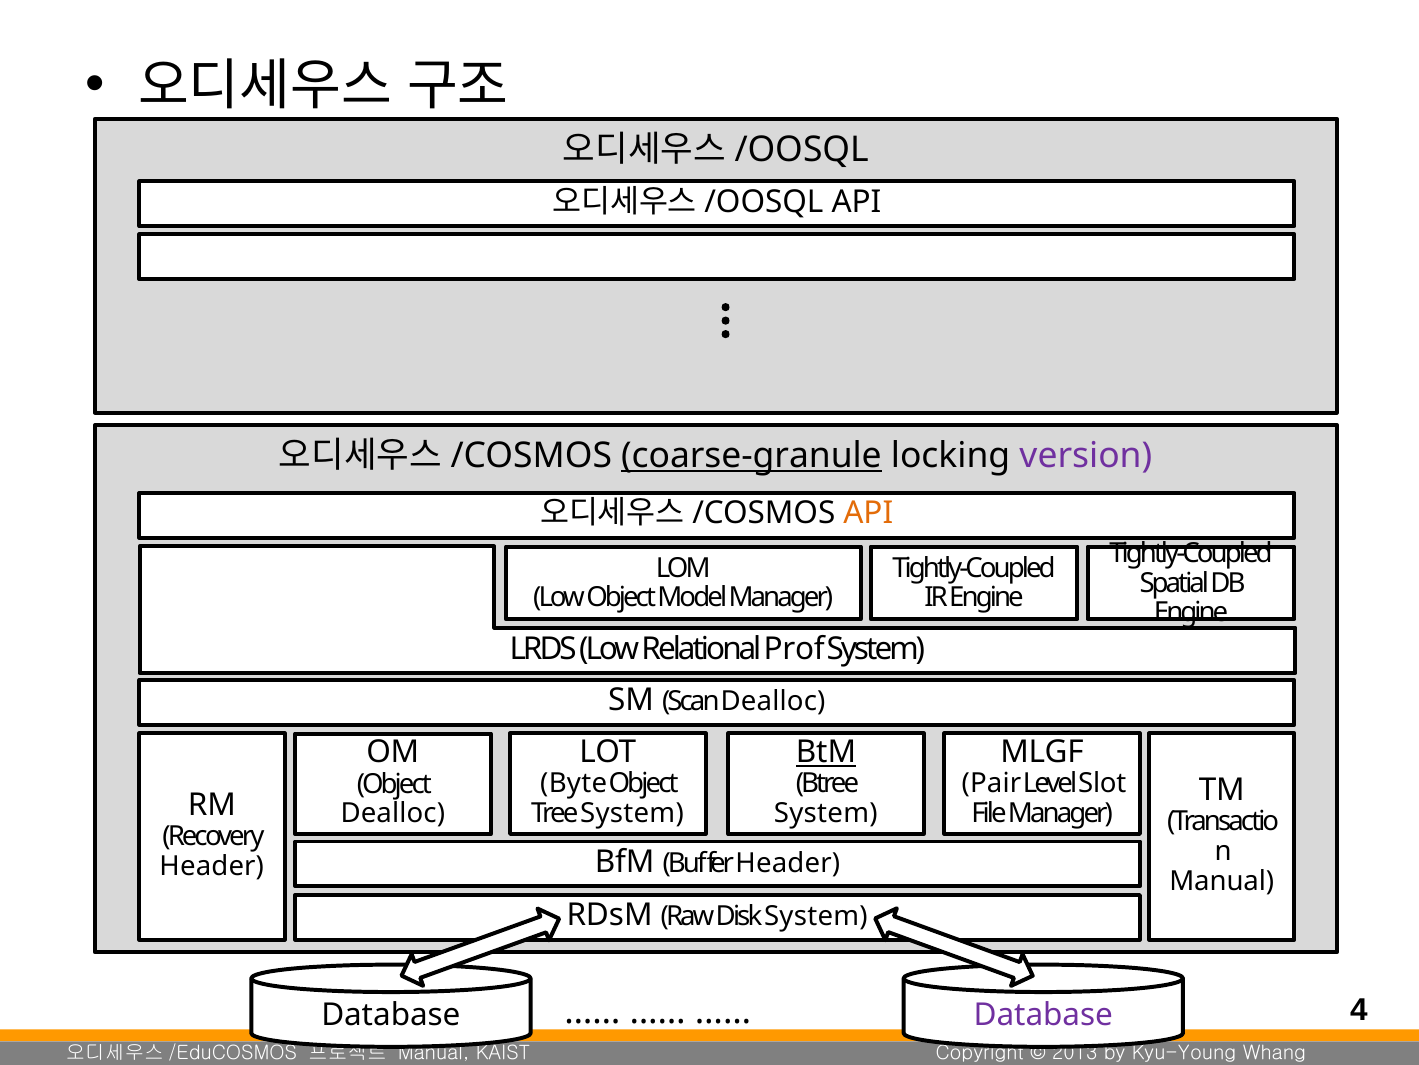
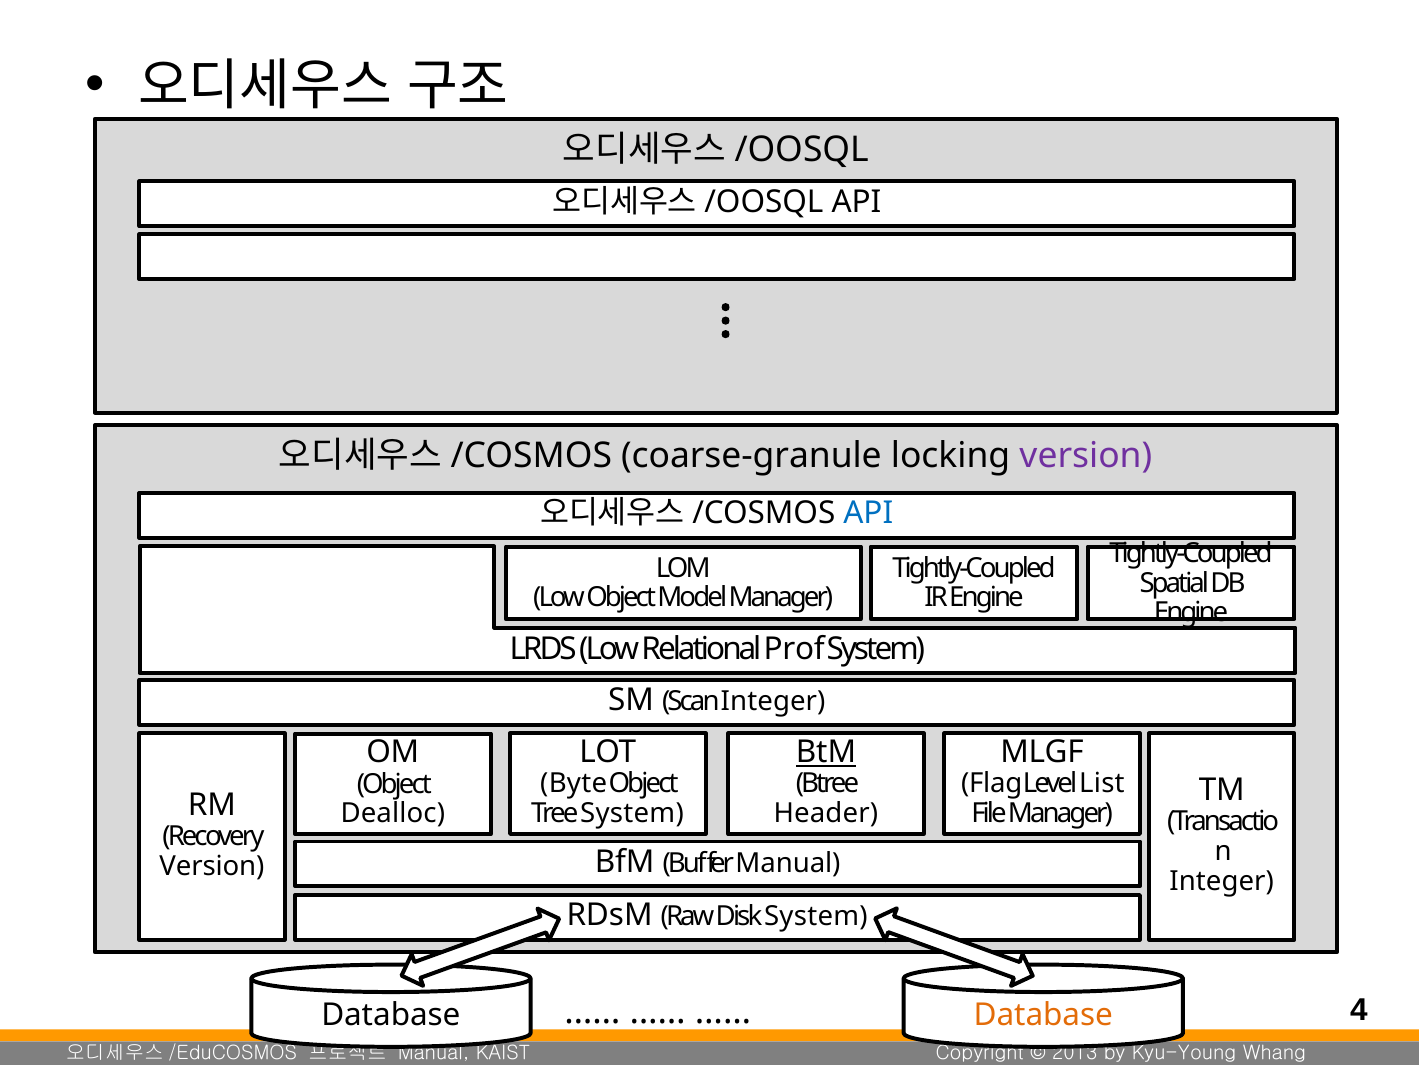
coarse-granule underline: present -> none
API at (868, 513) colour: orange -> blue
Scan Dealloc: Dealloc -> Integer
Pair: Pair -> Flag
Slot: Slot -> List
System at (826, 813): System -> Header
Buffer Header: Header -> Manual
Header at (212, 866): Header -> Version
Manual at (1222, 880): Manual -> Integer
Database at (1043, 1014) colour: purple -> orange
